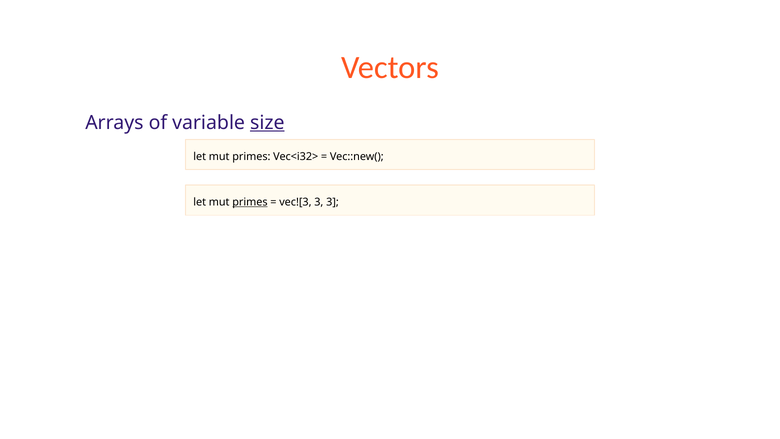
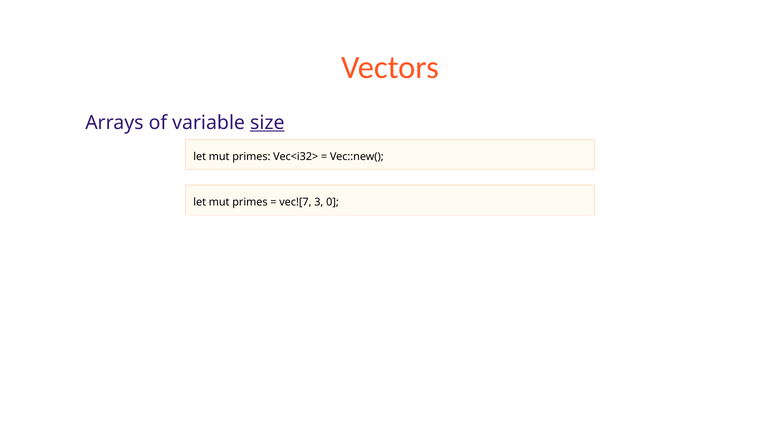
primes at (250, 202) underline: present -> none
vec![3: vec![3 -> vec![7
3 3: 3 -> 0
